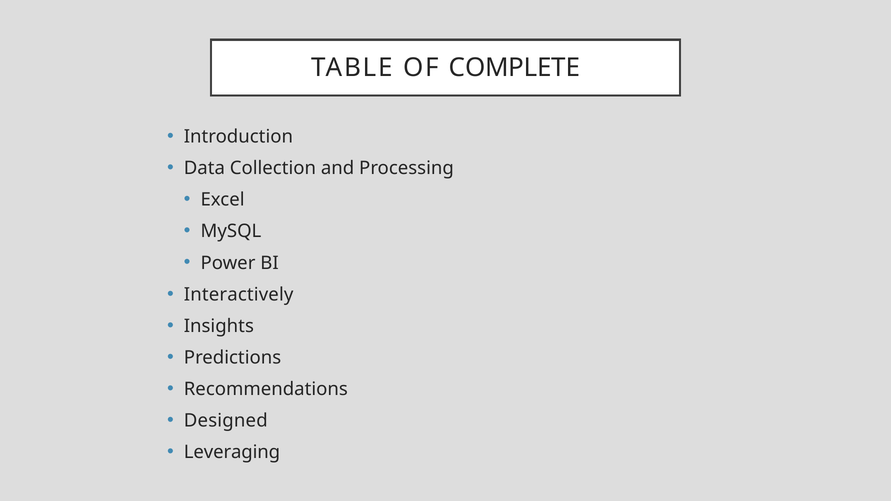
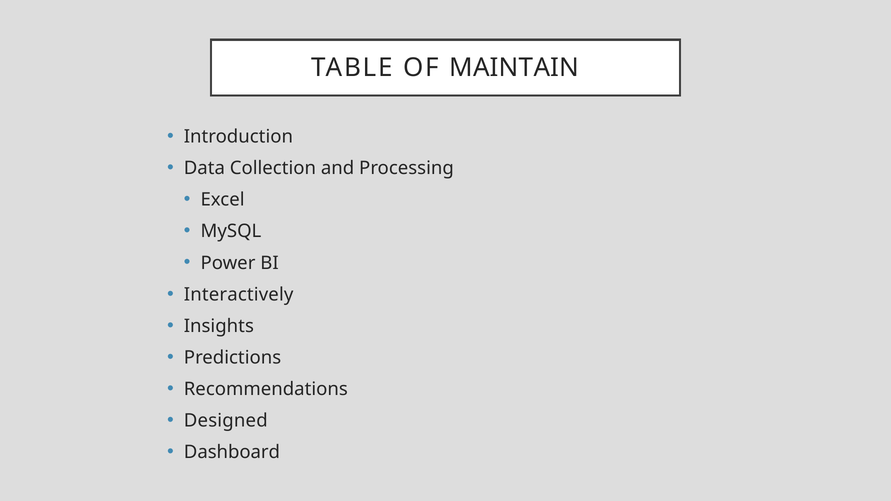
COMPLETE: COMPLETE -> MAINTAIN
Leveraging: Leveraging -> Dashboard
